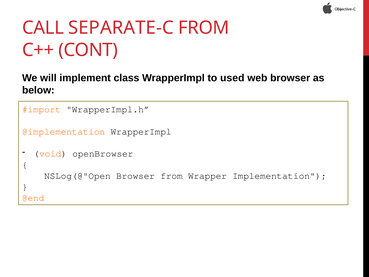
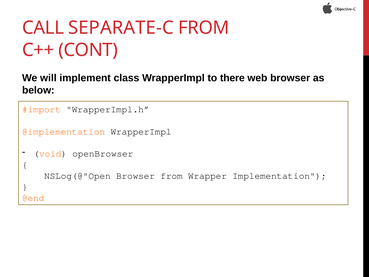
used: used -> there
